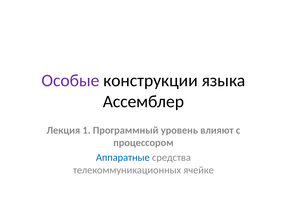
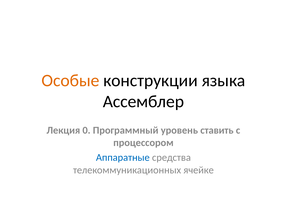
Особые colour: purple -> orange
1: 1 -> 0
влияют: влияют -> ставить
